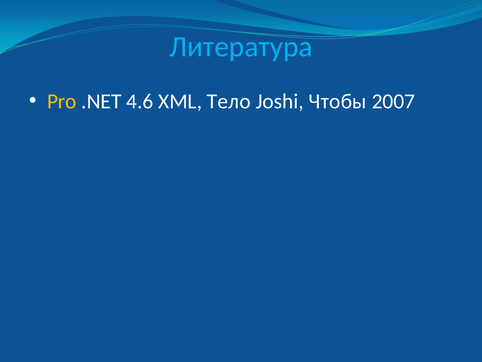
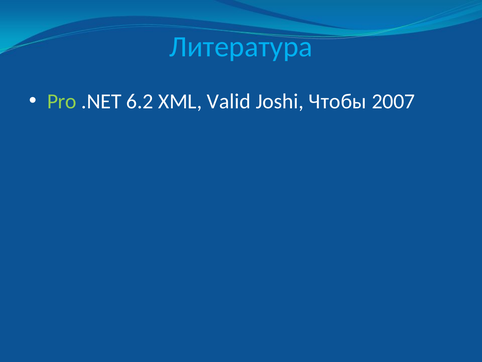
Pro colour: yellow -> light green
4.6: 4.6 -> 6.2
Тело: Тело -> Valid
